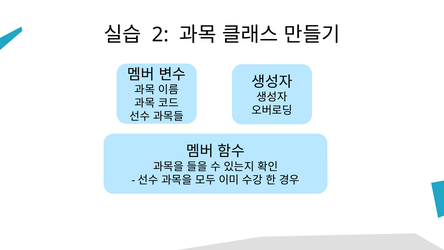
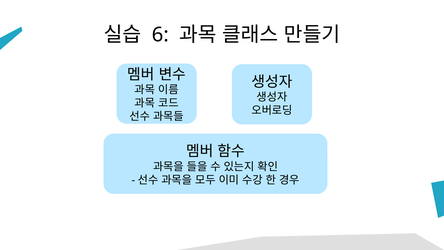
2: 2 -> 6
